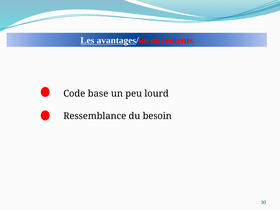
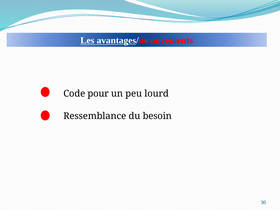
base: base -> pour
